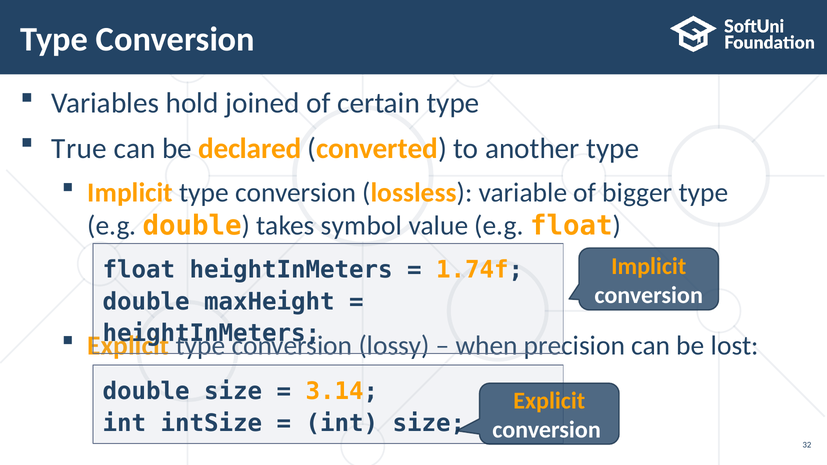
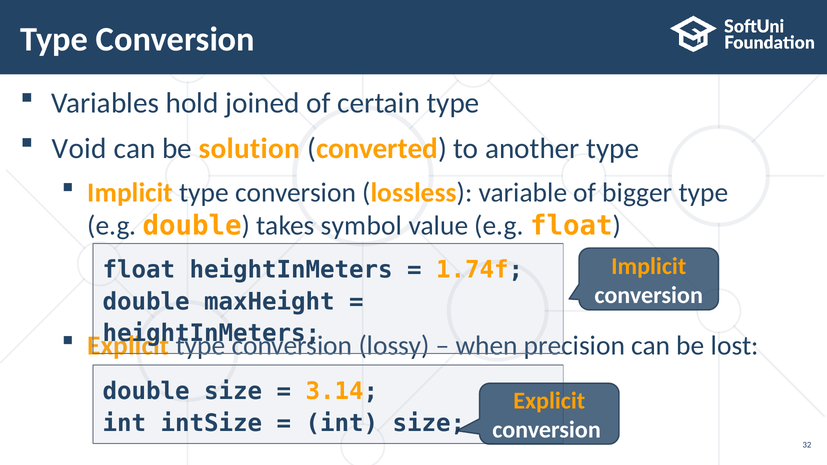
True: True -> Void
declared: declared -> solution
